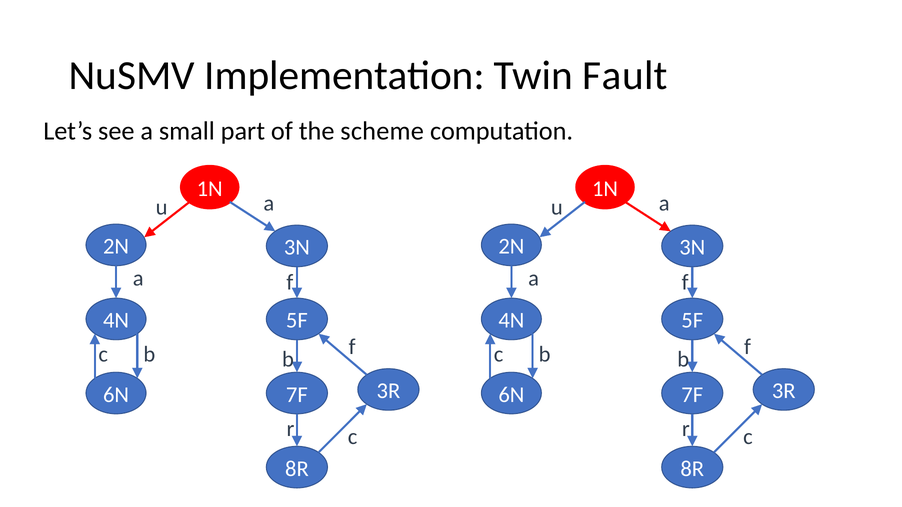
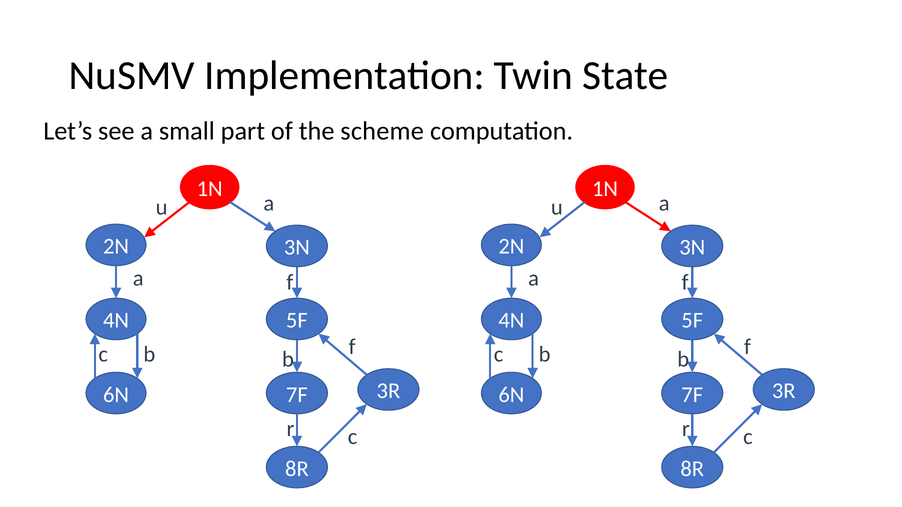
Fault: Fault -> State
